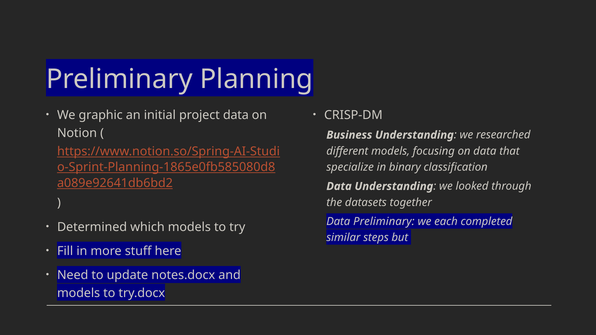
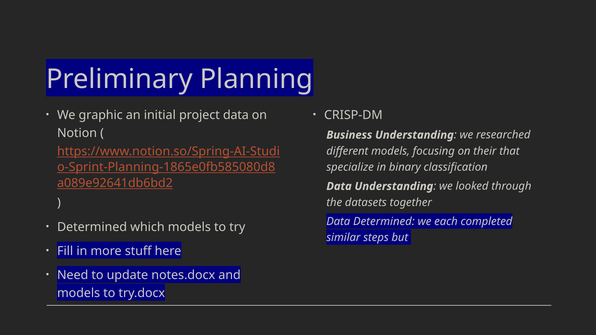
on data: data -> their
Data Preliminary: Preliminary -> Determined
